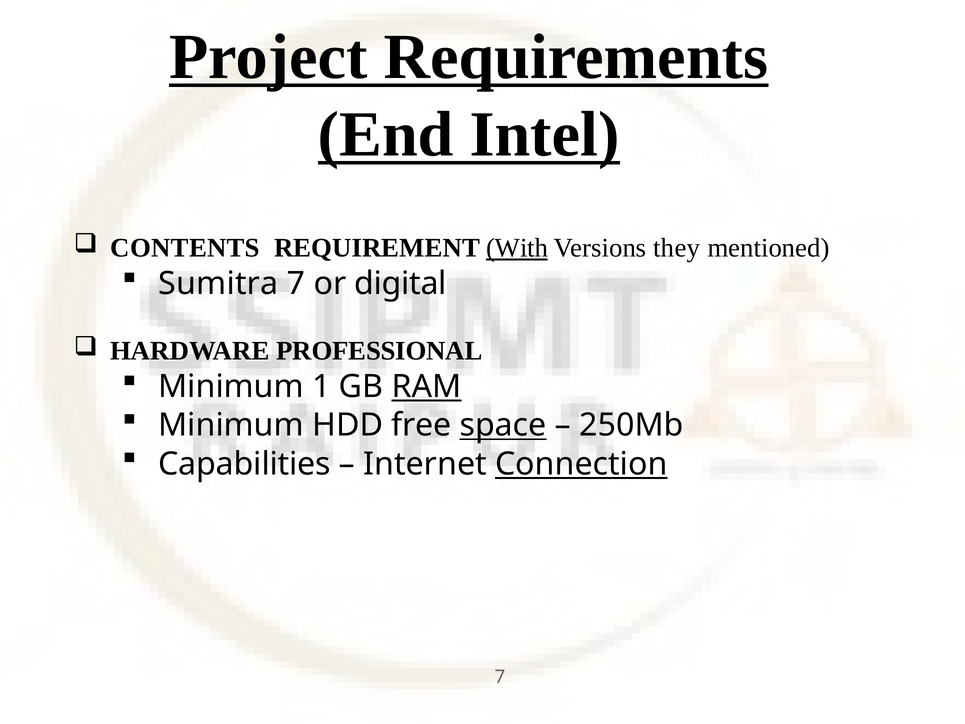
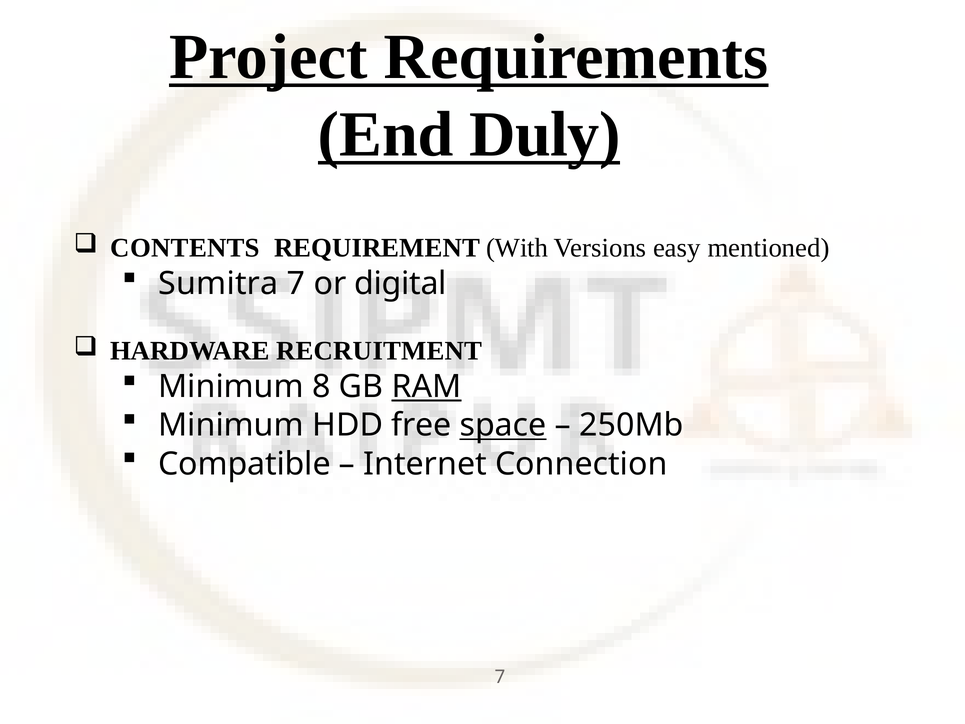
Intel: Intel -> Duly
With underline: present -> none
they: they -> easy
PROFESSIONAL: PROFESSIONAL -> RECRUITMENT
1: 1 -> 8
Capabilities: Capabilities -> Compatible
Connection underline: present -> none
